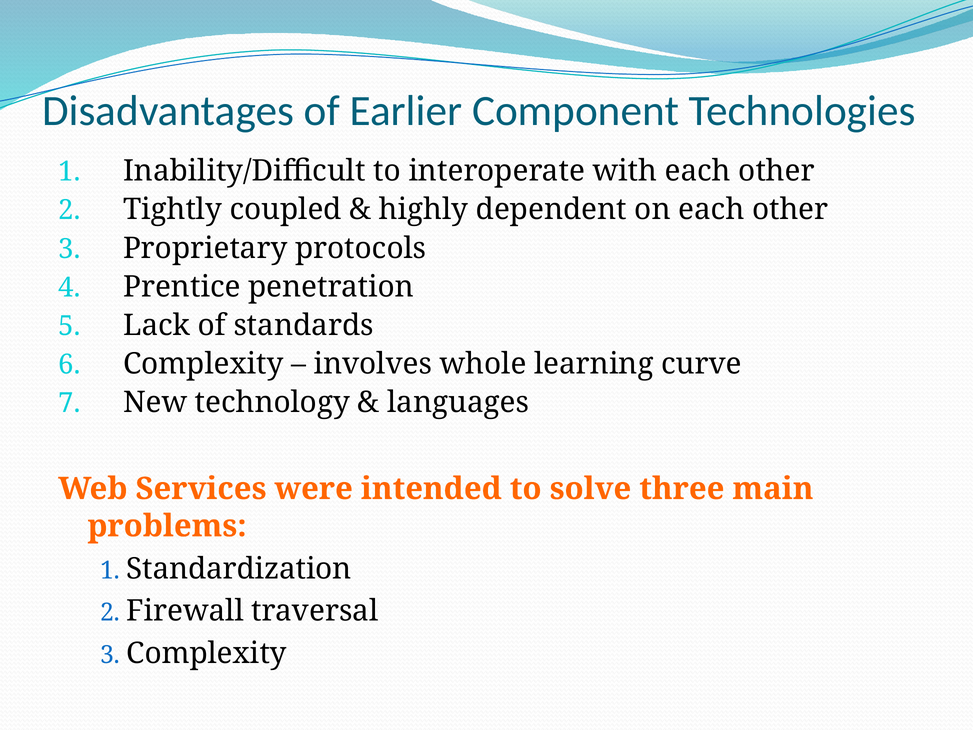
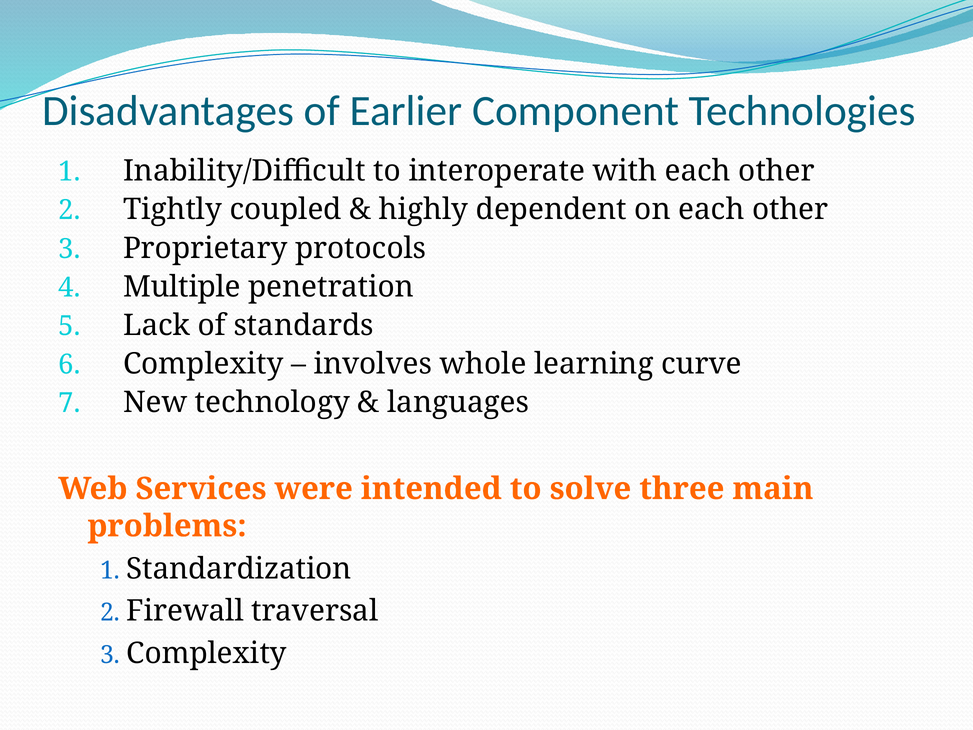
Prentice: Prentice -> Multiple
